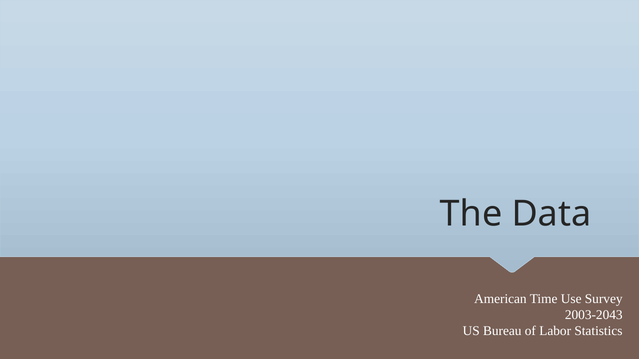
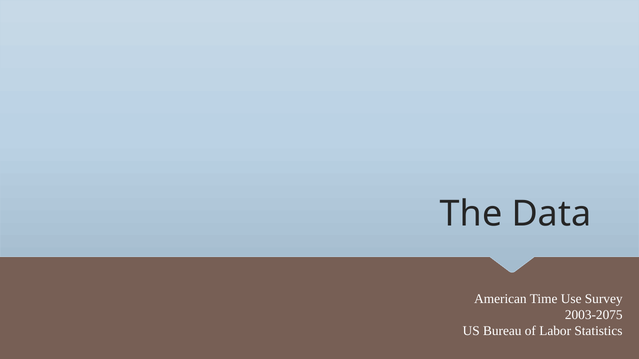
2003-2043: 2003-2043 -> 2003-2075
